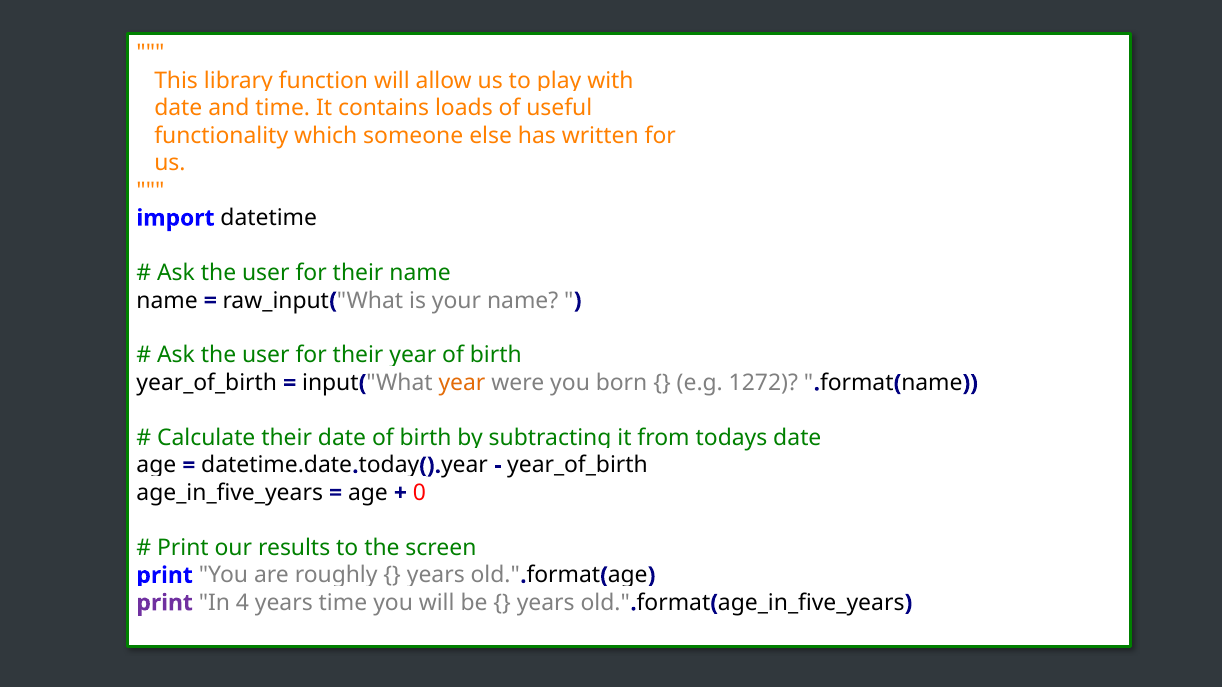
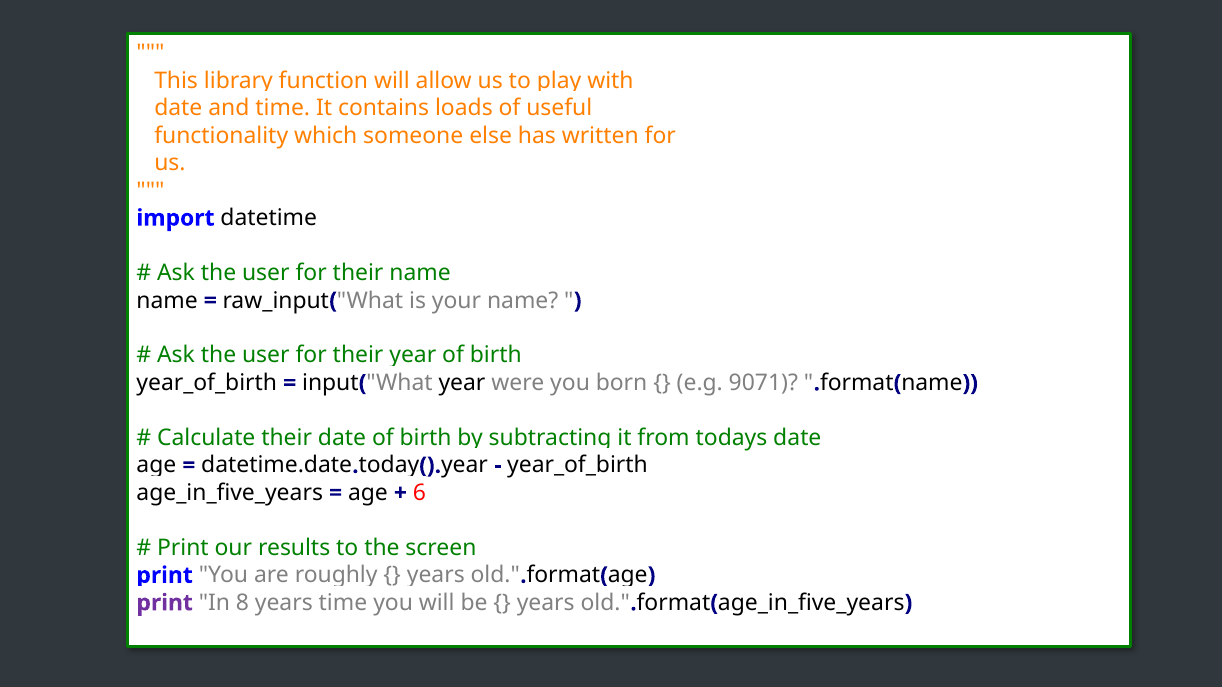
year at (462, 383) colour: orange -> black
1272: 1272 -> 9071
0: 0 -> 6
4: 4 -> 8
